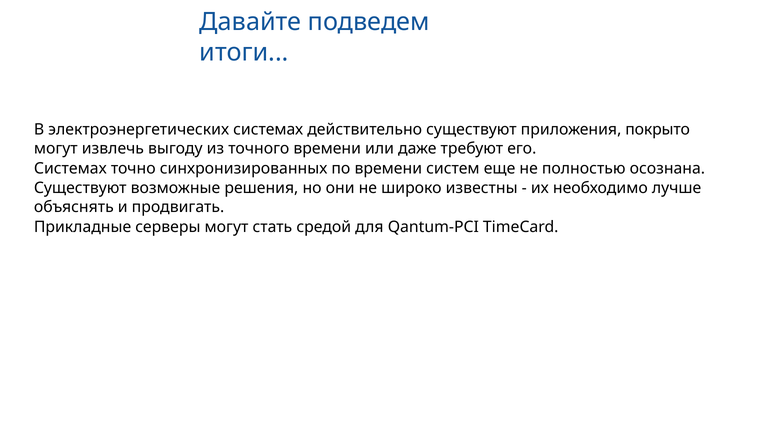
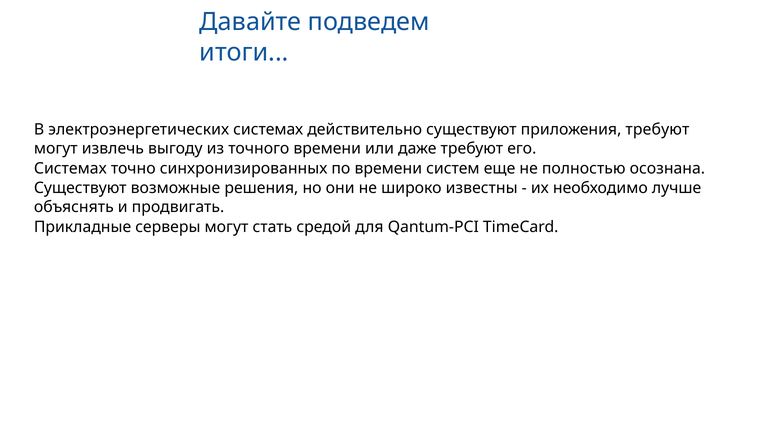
приложения покрыто: покрыто -> требуют
